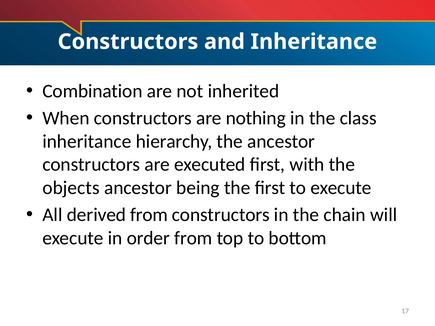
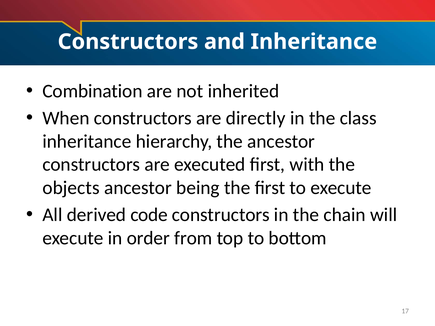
nothing: nothing -> directly
derived from: from -> code
